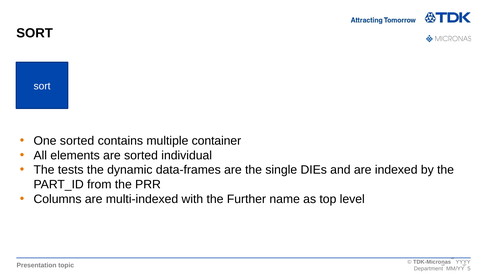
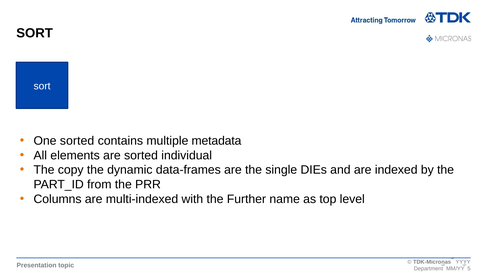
container: container -> metadata
tests: tests -> copy
